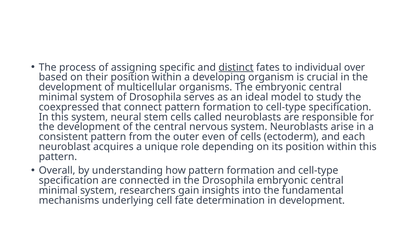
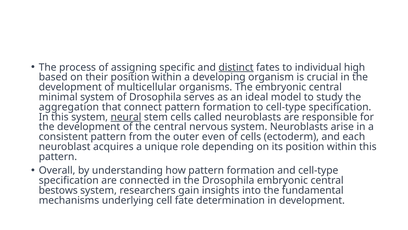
over: over -> high
coexpressed: coexpressed -> aggregation
neural underline: none -> present
minimal at (58, 190): minimal -> bestows
